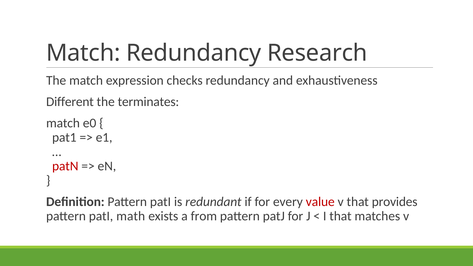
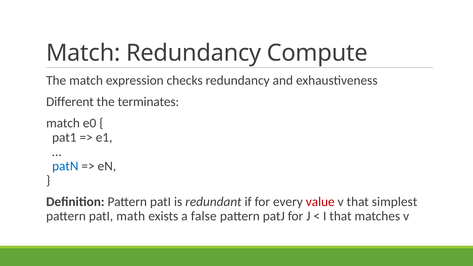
Research: Research -> Compute
patN colour: red -> blue
provides: provides -> simplest
from: from -> false
